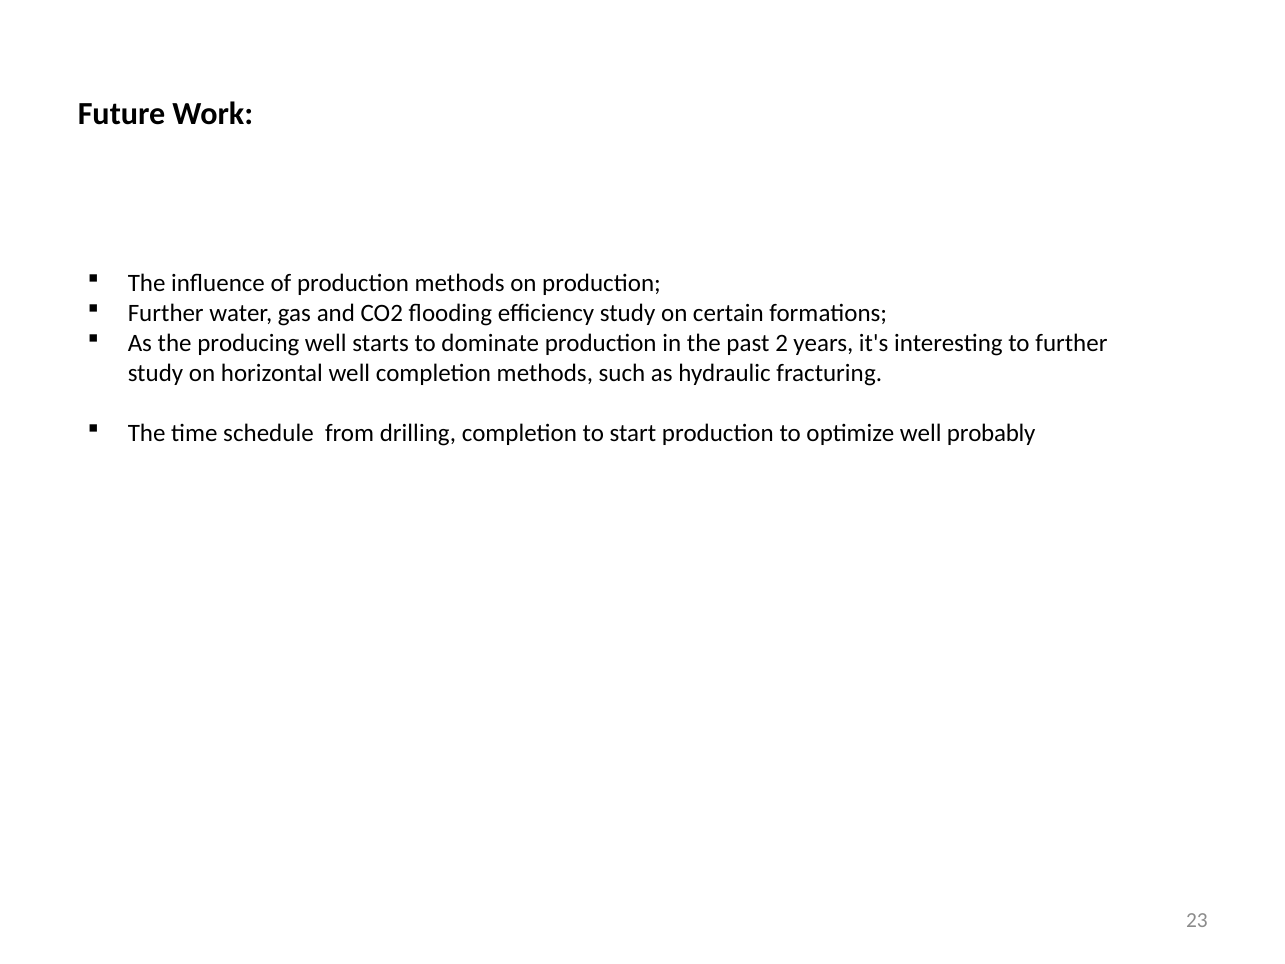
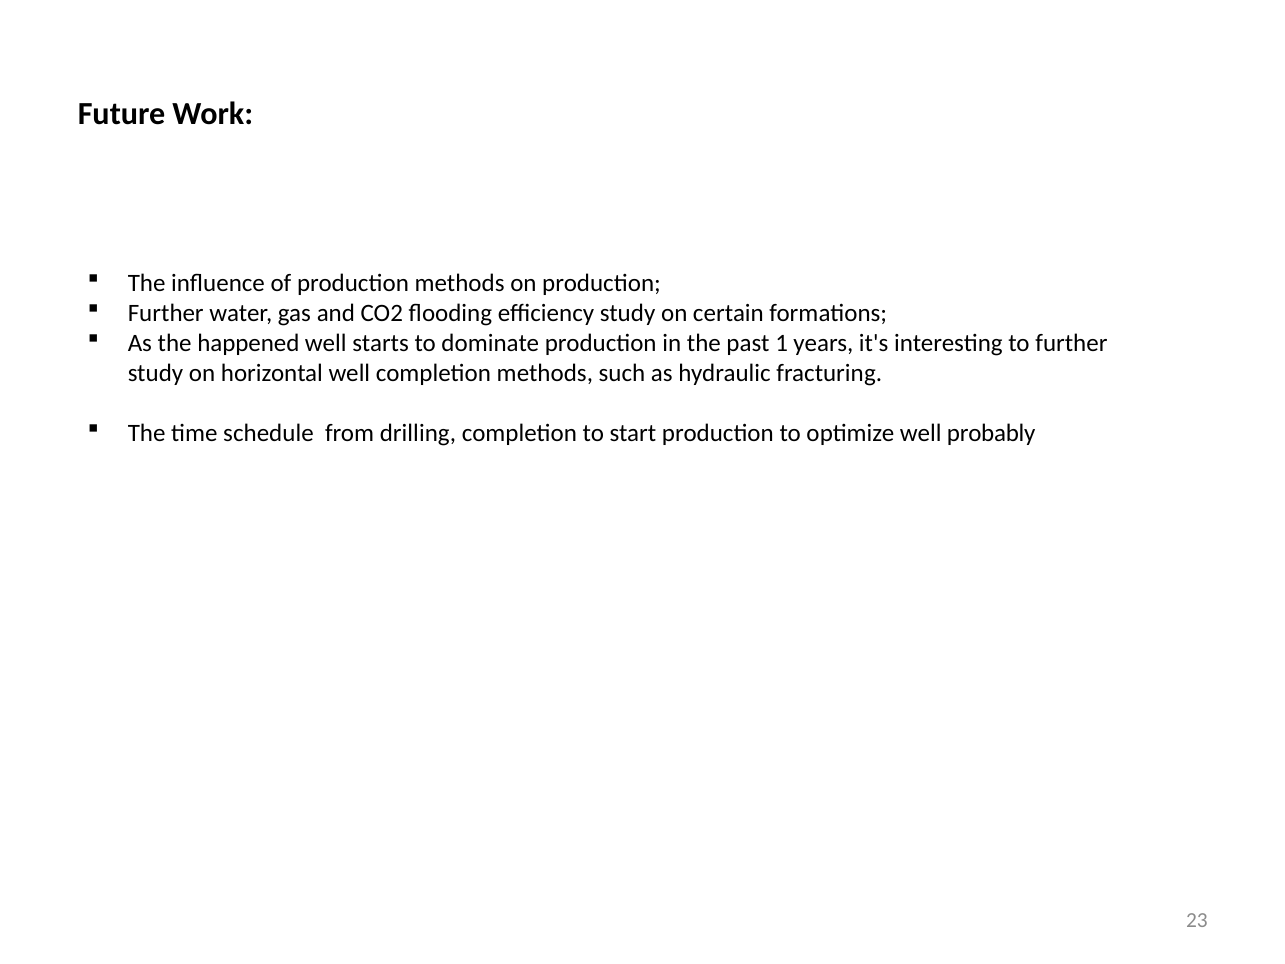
producing: producing -> happened
2: 2 -> 1
